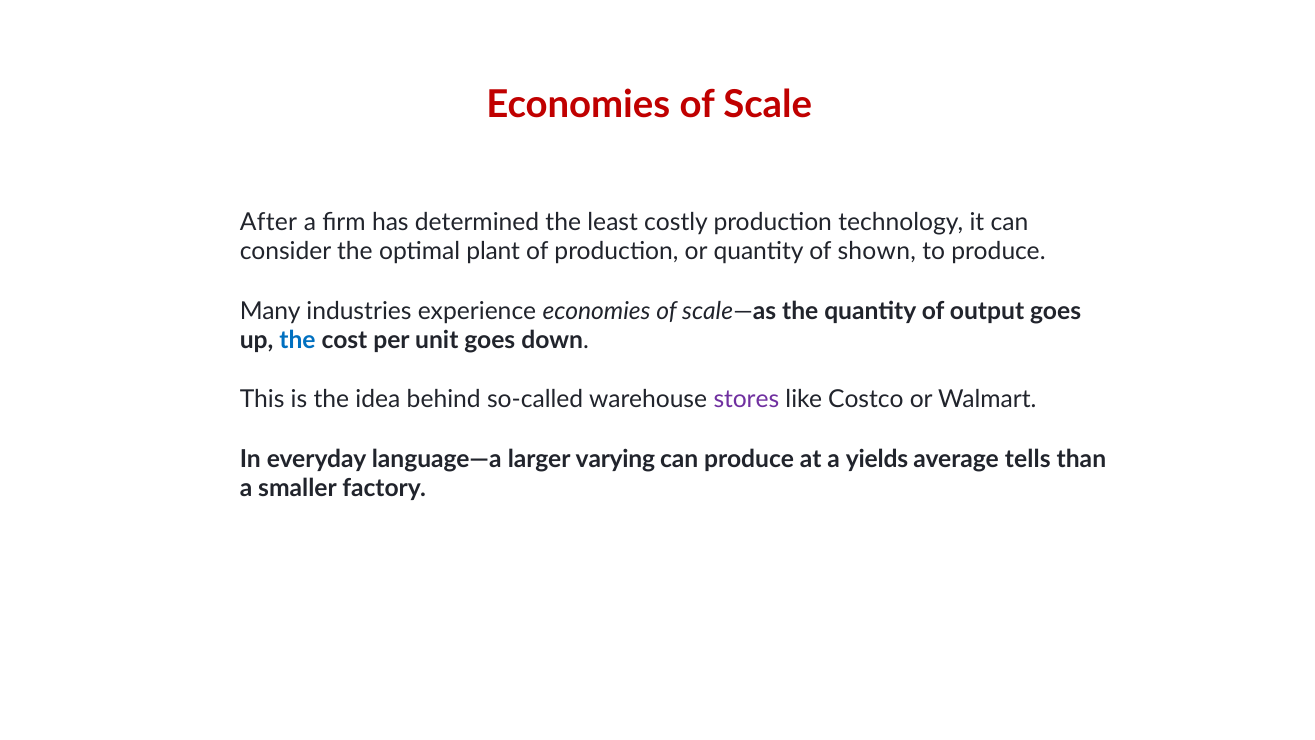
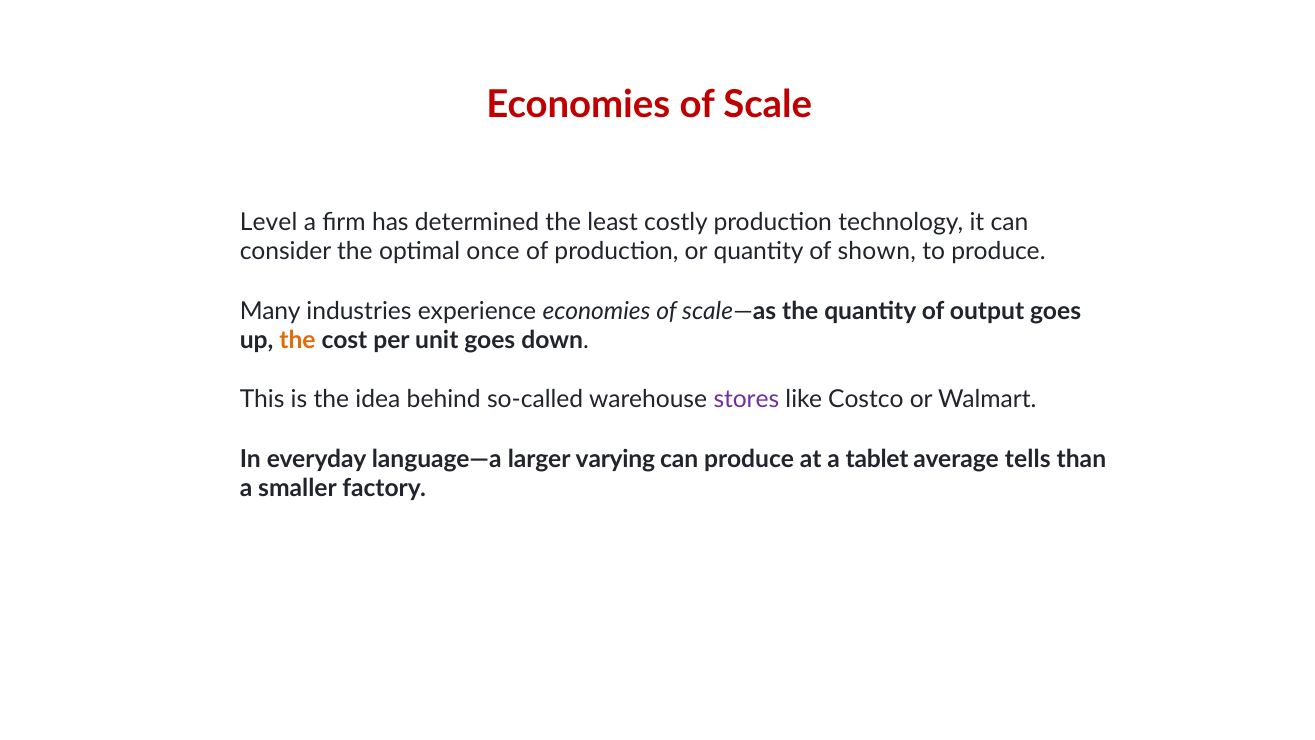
After: After -> Level
plant: plant -> once
the at (297, 340) colour: blue -> orange
yields: yields -> tablet
